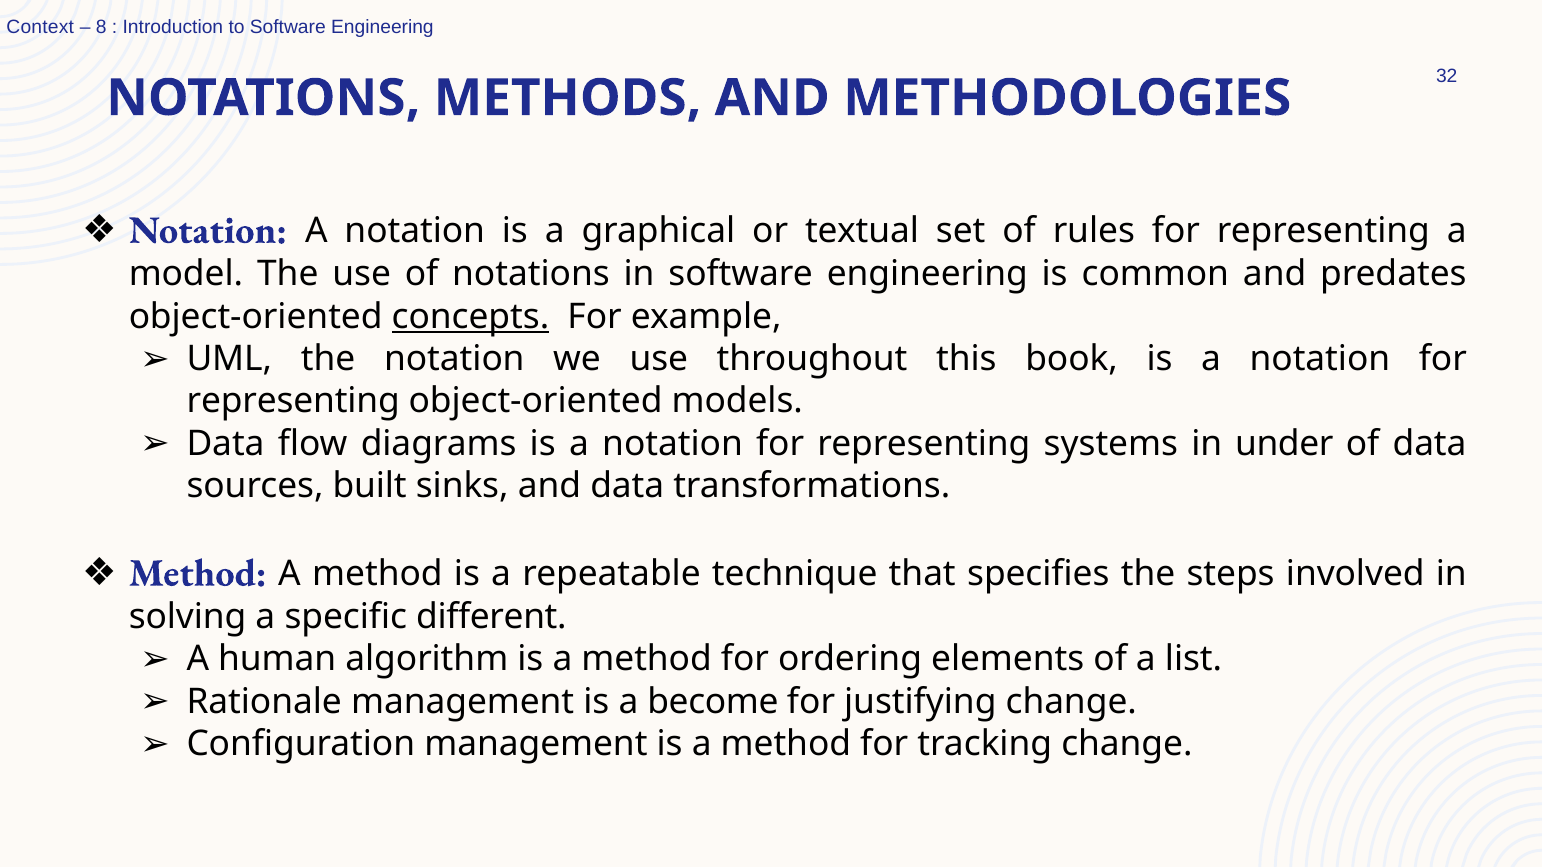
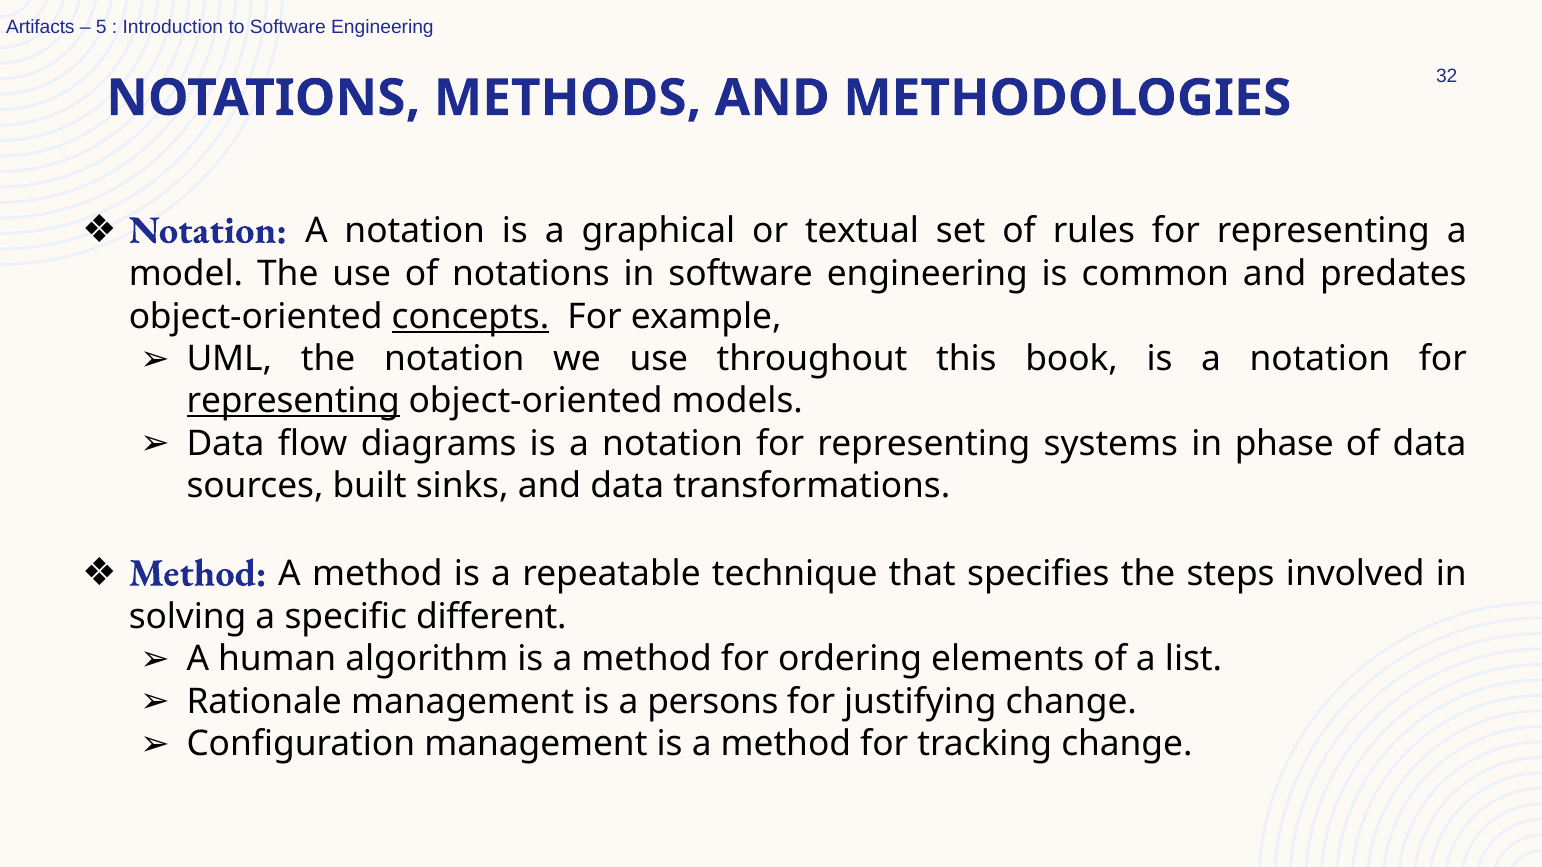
Context: Context -> Artifacts
8: 8 -> 5
representing at (293, 401) underline: none -> present
under: under -> phase
become: become -> persons
